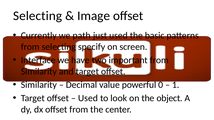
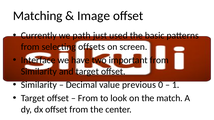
Selecting at (38, 16): Selecting -> Matching
specify: specify -> offsets
powerful: powerful -> previous
Used at (88, 98): Used -> From
object: object -> match
